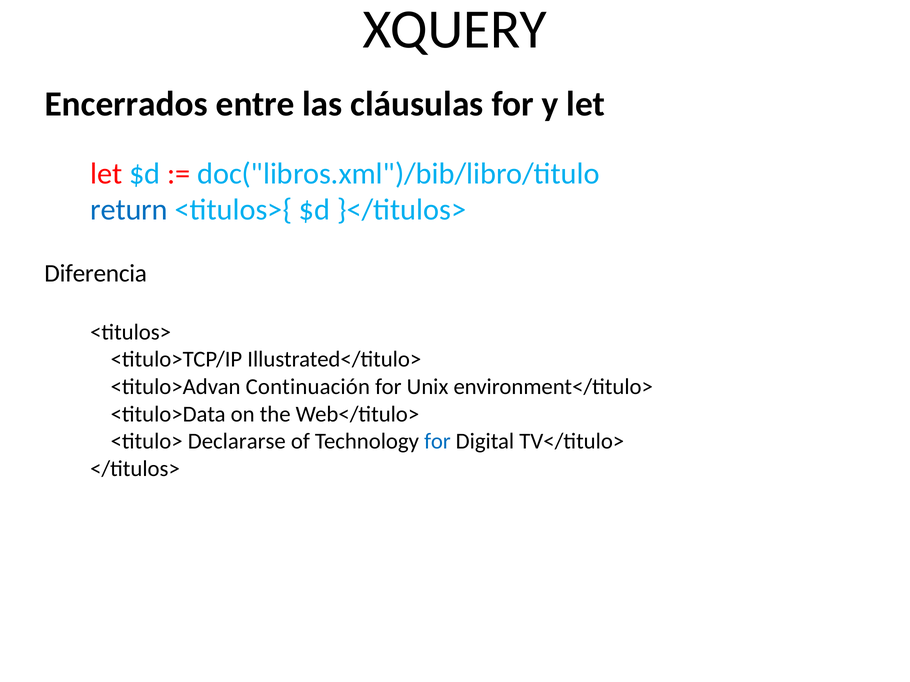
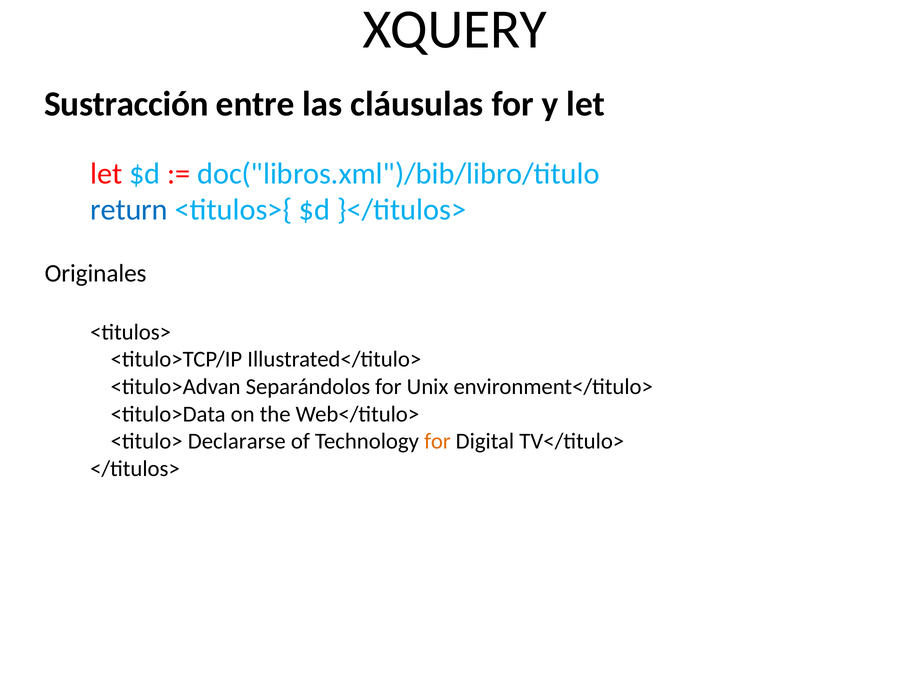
Encerrados: Encerrados -> Sustracción
Diferencia: Diferencia -> Originales
Continuación: Continuación -> Separándolos
for at (437, 442) colour: blue -> orange
